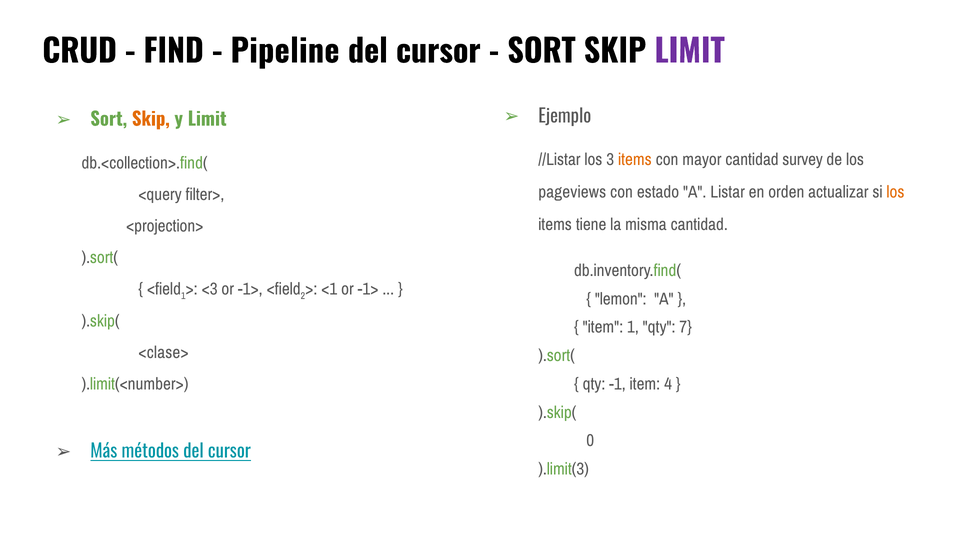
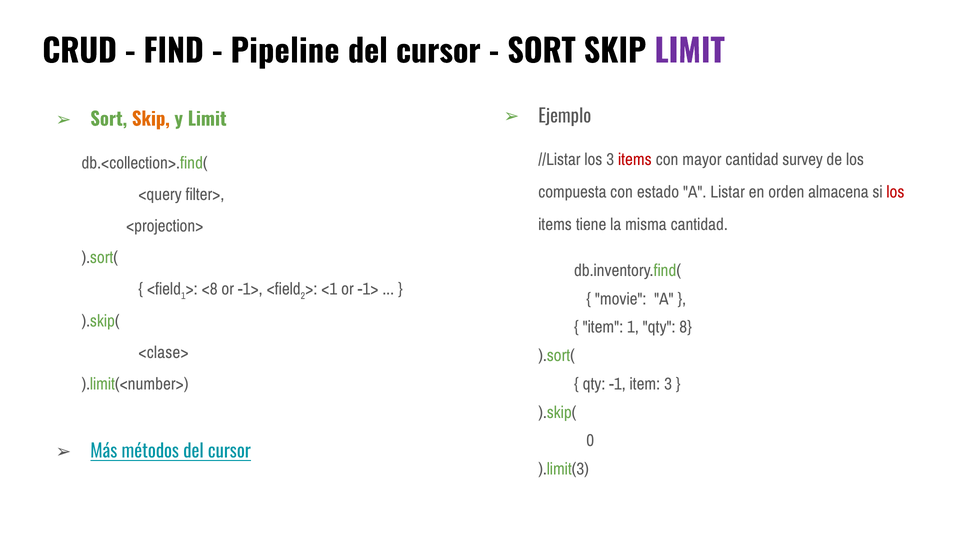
items at (635, 159) colour: orange -> red
pageviews: pageviews -> compuesta
actualizar: actualizar -> almacena
los at (895, 192) colour: orange -> red
<3: <3 -> <8
lemon: lemon -> movie
7: 7 -> 8
item 4: 4 -> 3
